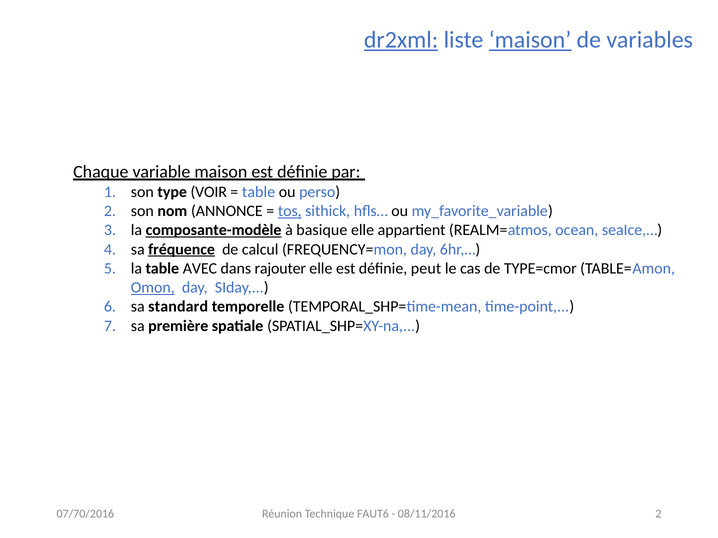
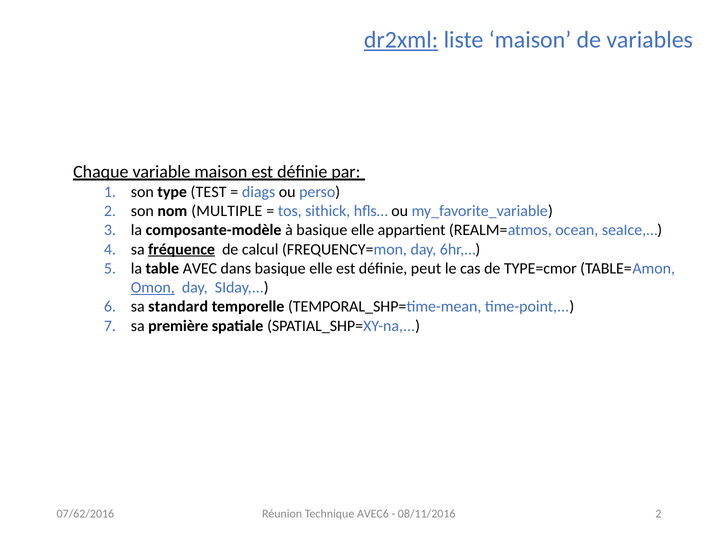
maison at (530, 40) underline: present -> none
VOIR: VOIR -> TEST
table at (259, 192): table -> diags
ANNONCE: ANNONCE -> MULTIPLE
tos underline: present -> none
composante-modèle underline: present -> none
dans rajouter: rajouter -> basique
FAUT6: FAUT6 -> AVEC6
07/70/2016: 07/70/2016 -> 07/62/2016
